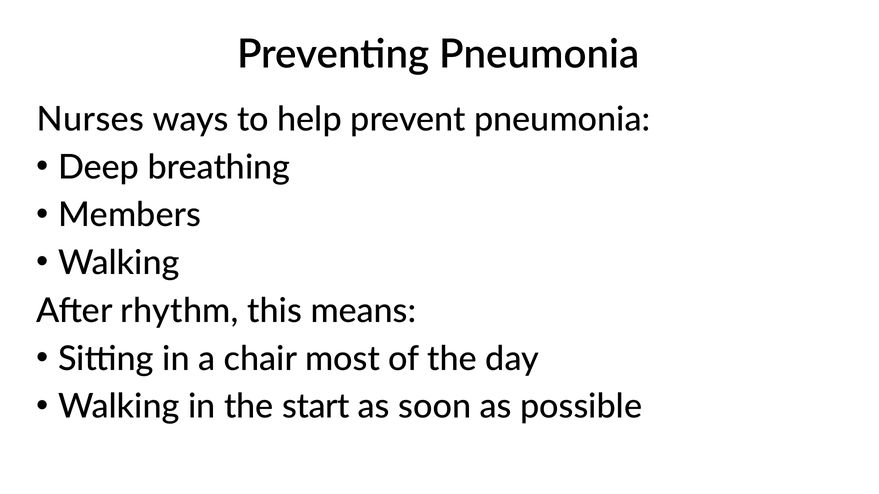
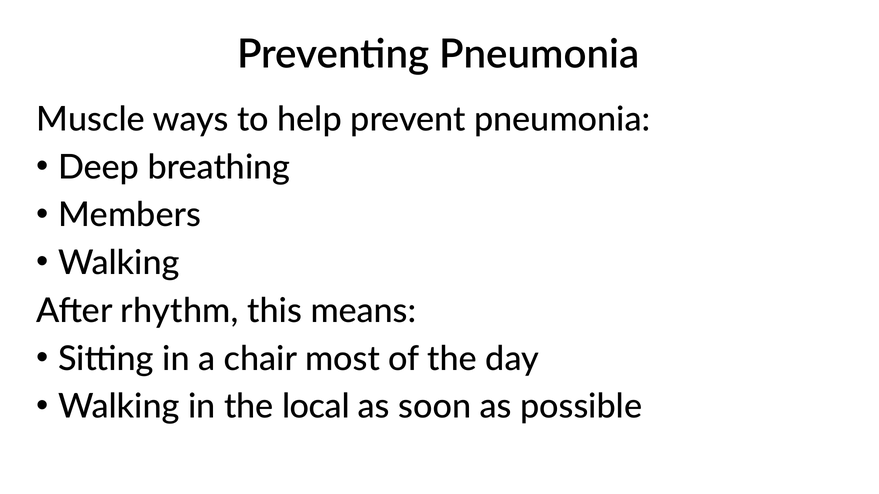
Nurses: Nurses -> Muscle
start: start -> local
